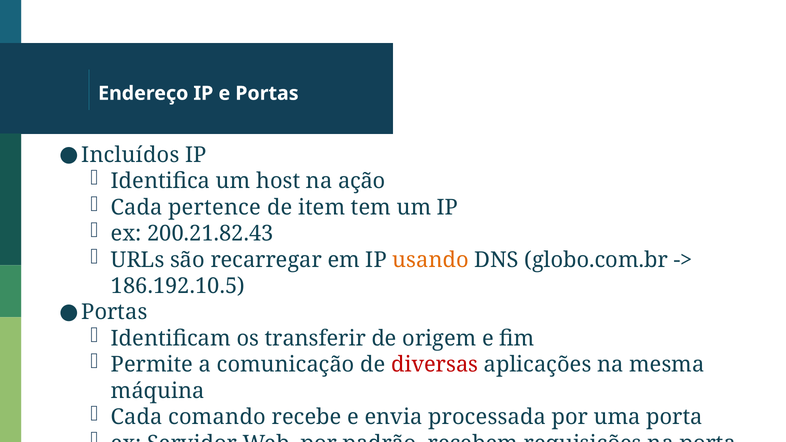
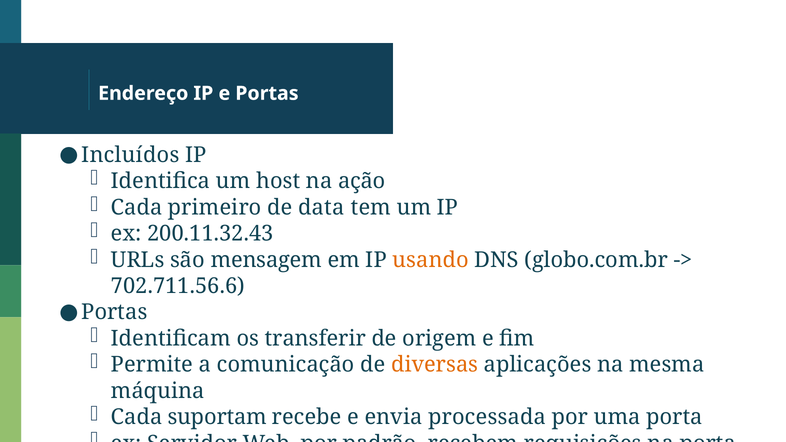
pertence: pertence -> primeiro
item: item -> data
200.21.82.43: 200.21.82.43 -> 200.11.32.43
recarregar: recarregar -> mensagem
186.192.10.5: 186.192.10.5 -> 702.711.56.6
diversas colour: red -> orange
comando: comando -> suportam
